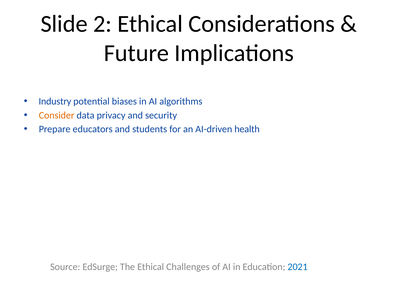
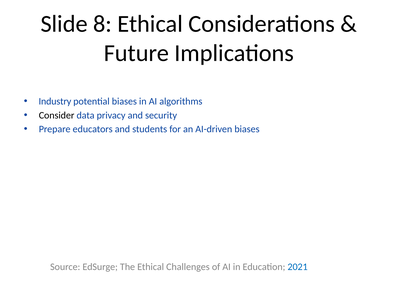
2: 2 -> 8
Consider colour: orange -> black
AI-driven health: health -> biases
